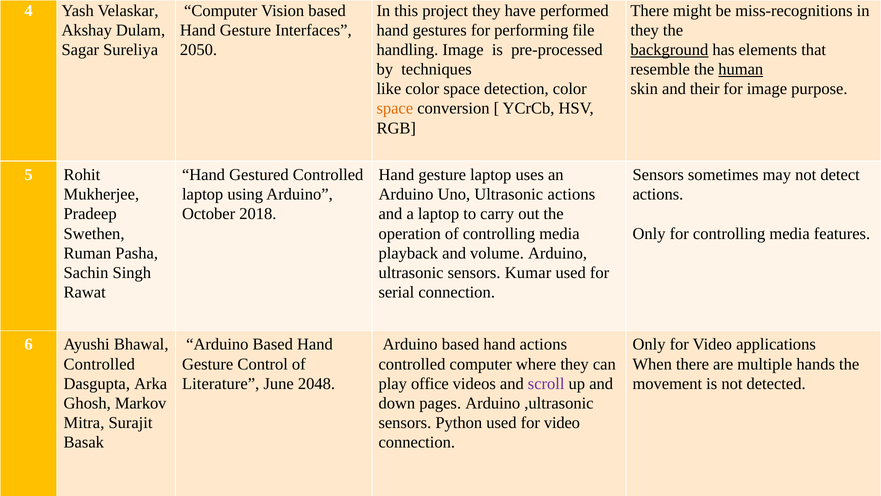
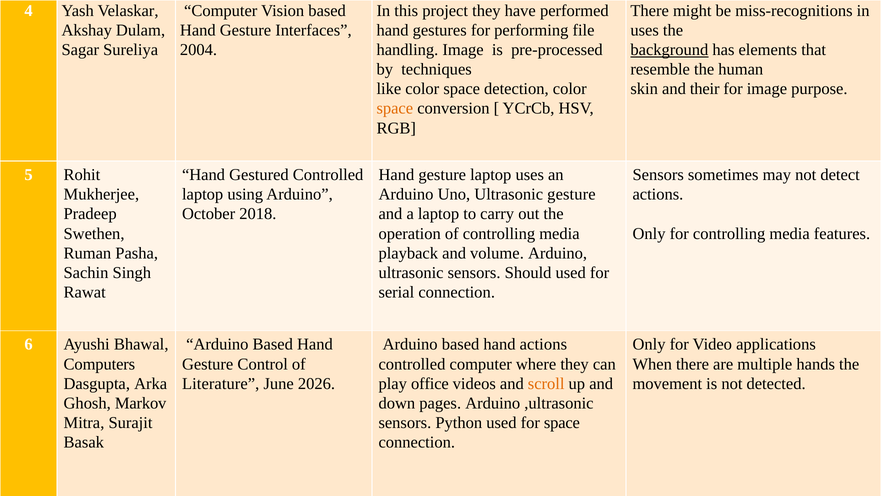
they at (645, 30): they -> uses
2050: 2050 -> 2004
human underline: present -> none
Ultrasonic actions: actions -> gesture
Kumar: Kumar -> Should
Controlled at (99, 364): Controlled -> Computers
2048: 2048 -> 2026
scroll colour: purple -> orange
used for video: video -> space
